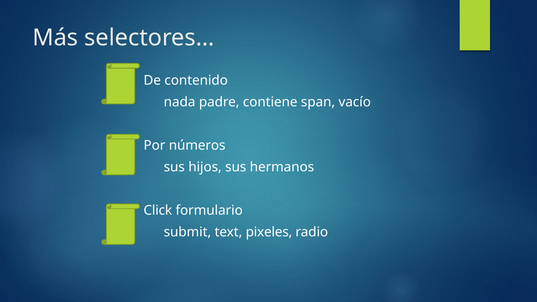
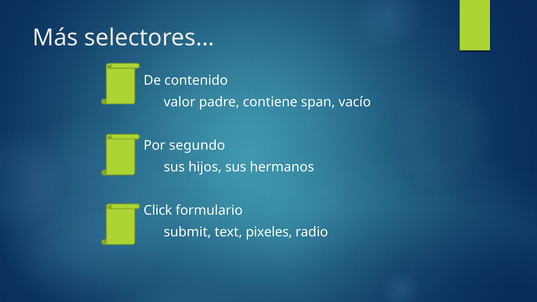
nada: nada -> valor
números: números -> segundo
